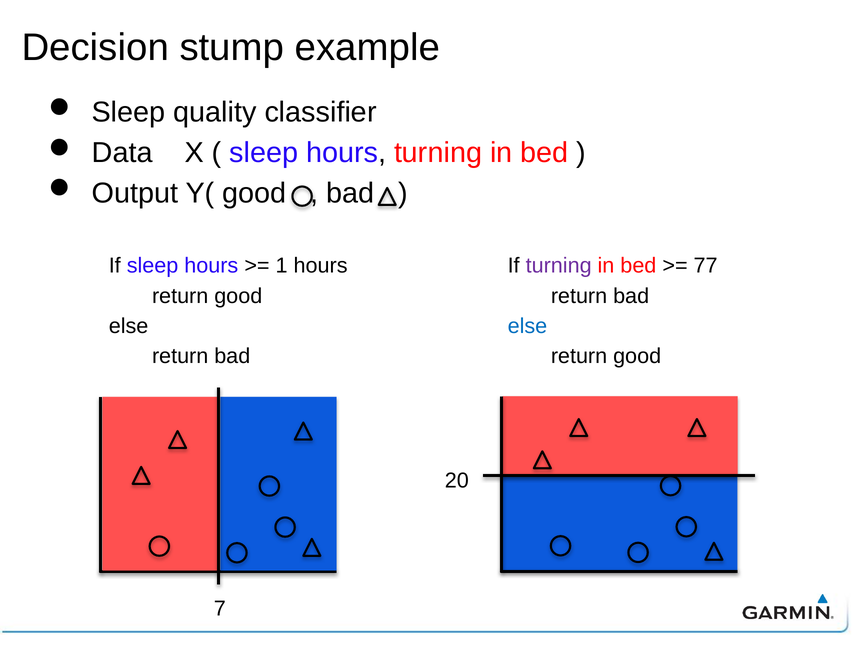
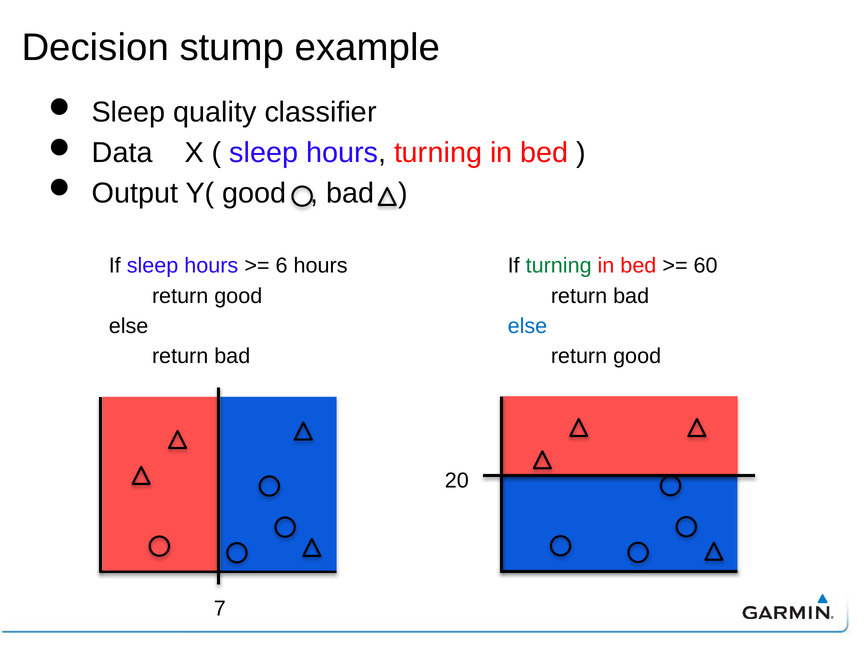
1: 1 -> 6
turning at (559, 266) colour: purple -> green
77: 77 -> 60
